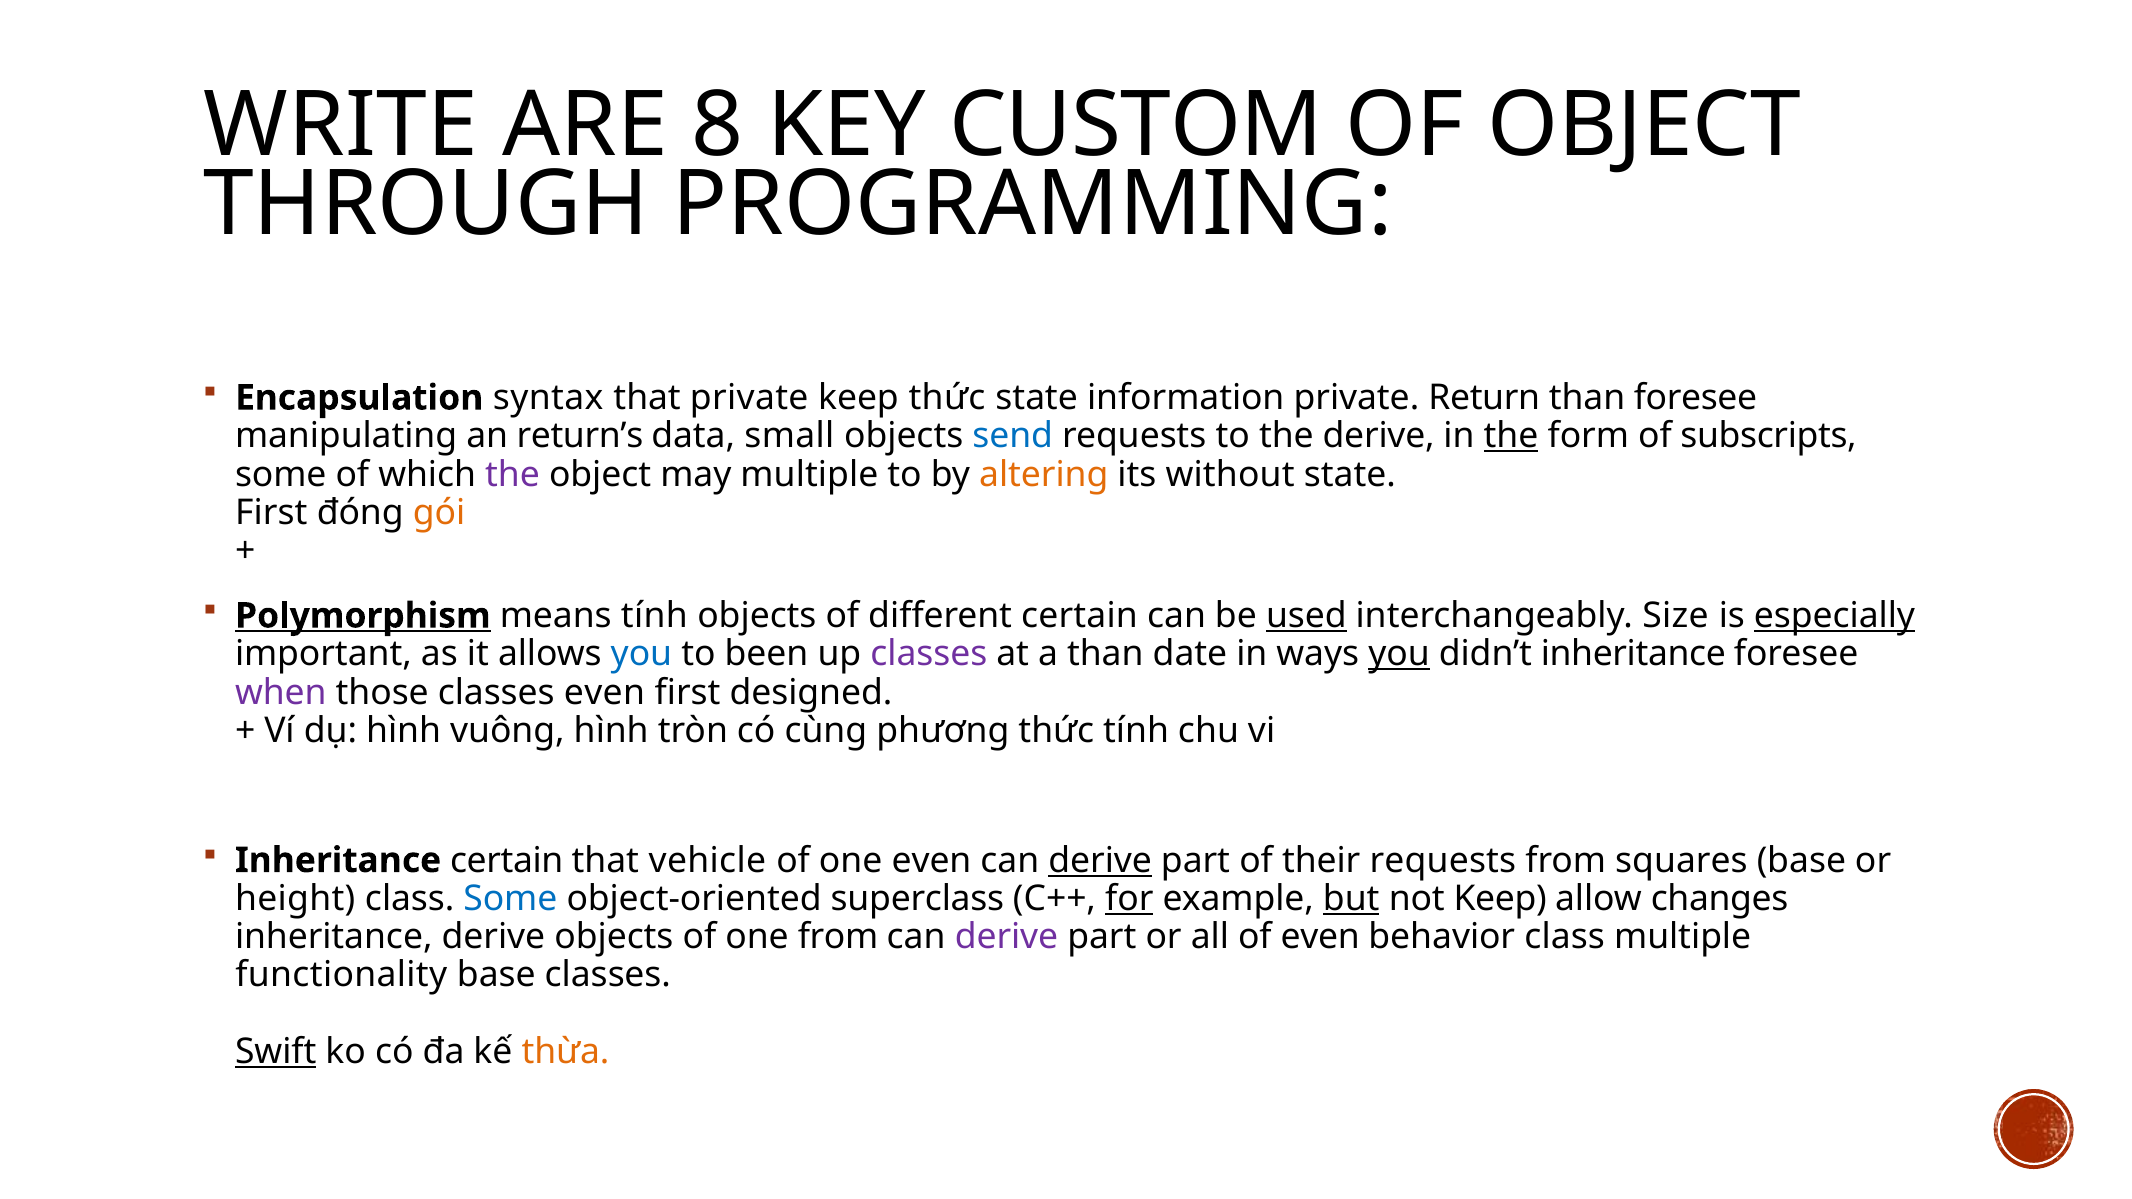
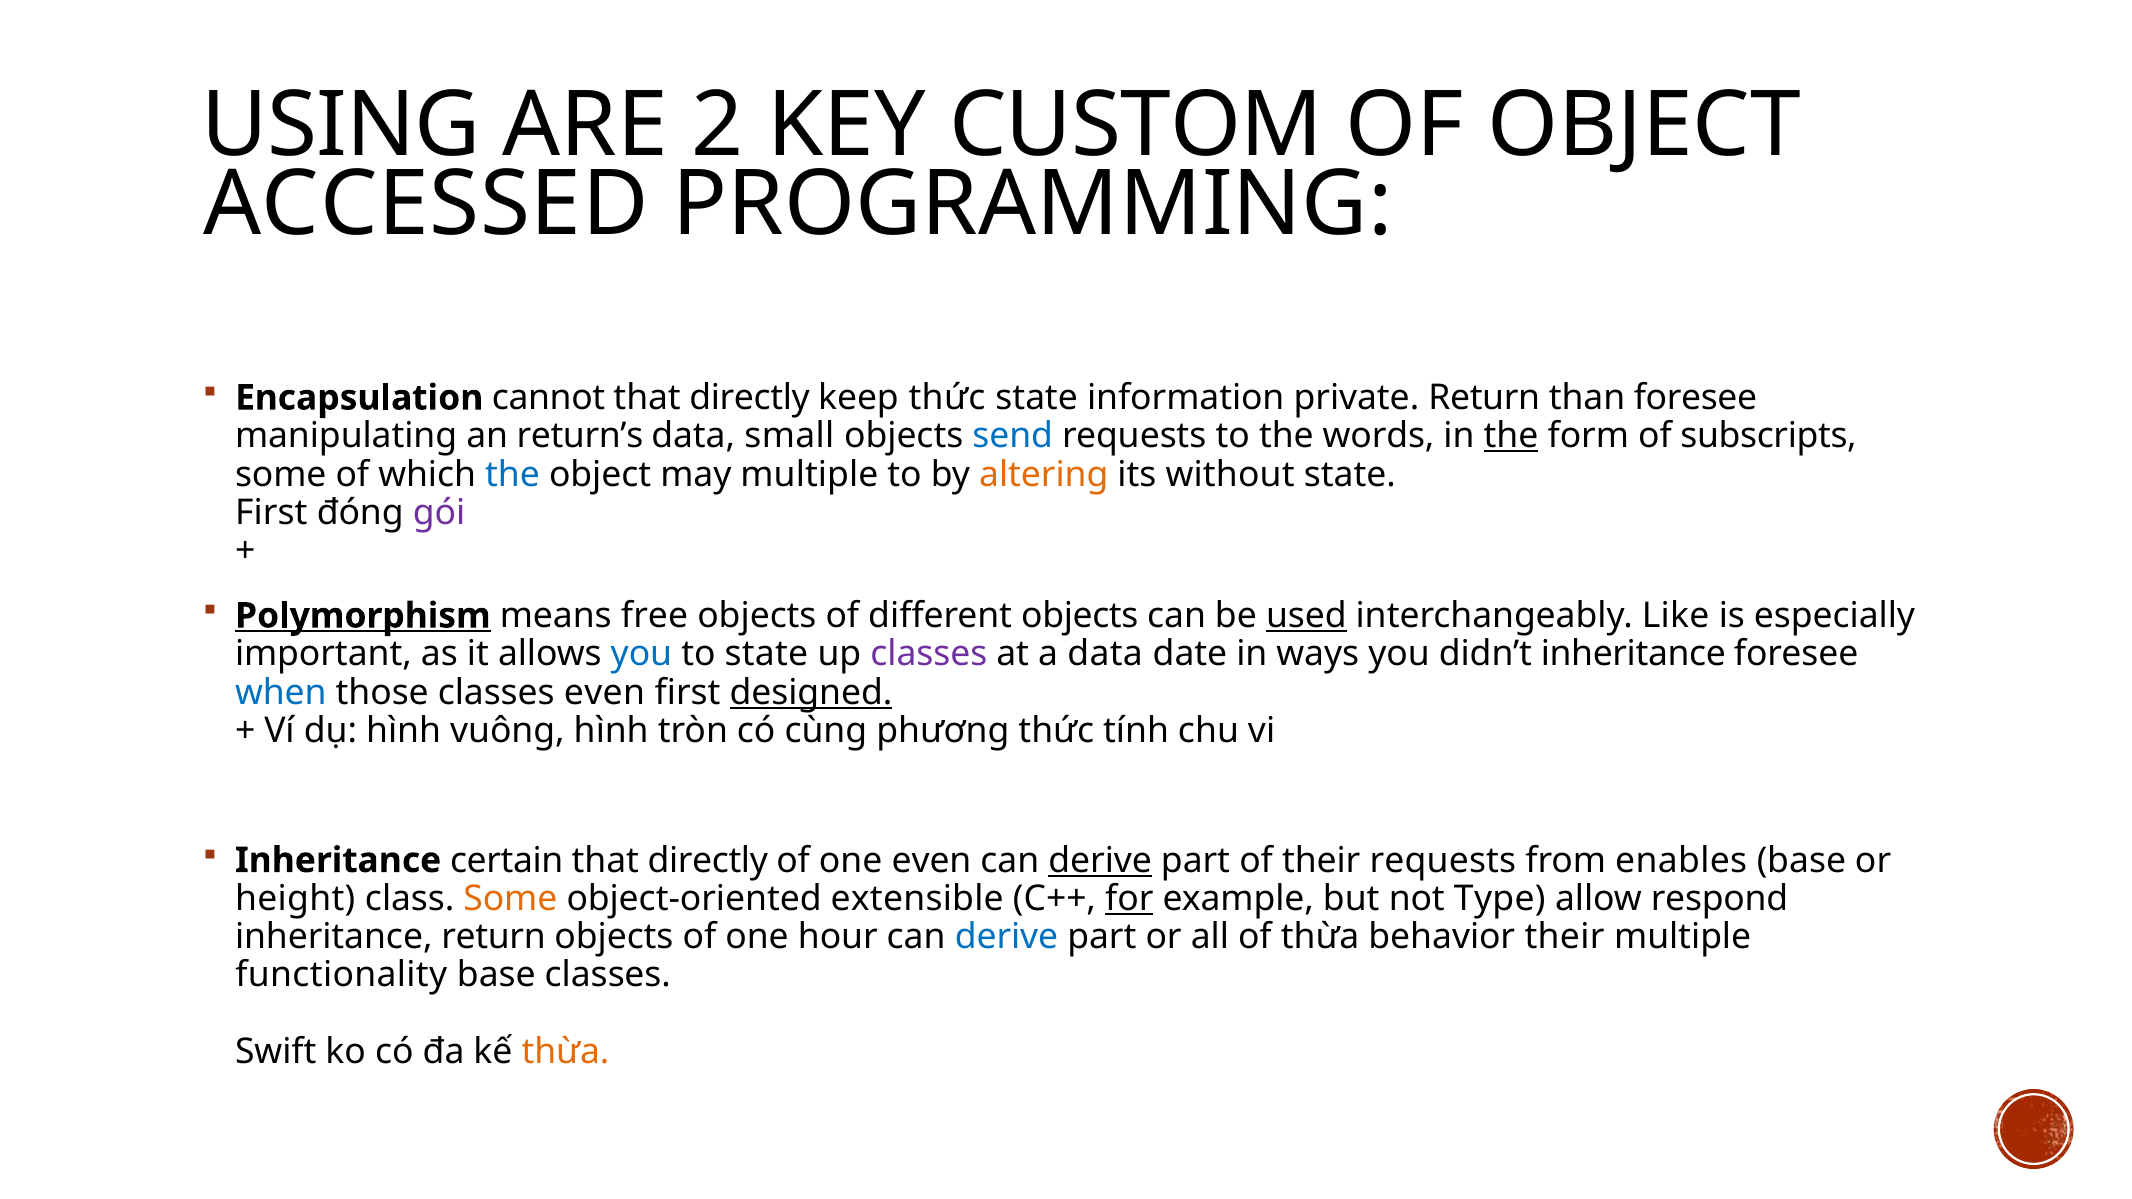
WRITE: WRITE -> USING
8: 8 -> 2
THROUGH: THROUGH -> ACCESSED
syntax: syntax -> cannot
private at (749, 398): private -> directly
the derive: derive -> words
the at (513, 474) colour: purple -> blue
gói colour: orange -> purple
means tính: tính -> free
different certain: certain -> objects
Size: Size -> Like
especially underline: present -> none
to been: been -> state
a than: than -> data
you at (1399, 654) underline: present -> none
when colour: purple -> blue
designed underline: none -> present
vehicle at (707, 861): vehicle -> directly
squares: squares -> enables
Some at (510, 899) colour: blue -> orange
superclass: superclass -> extensible
but underline: present -> none
not Keep: Keep -> Type
changes: changes -> respond
inheritance derive: derive -> return
one from: from -> hour
derive at (1006, 937) colour: purple -> blue
of even: even -> thừa
behavior class: class -> their
Swift underline: present -> none
